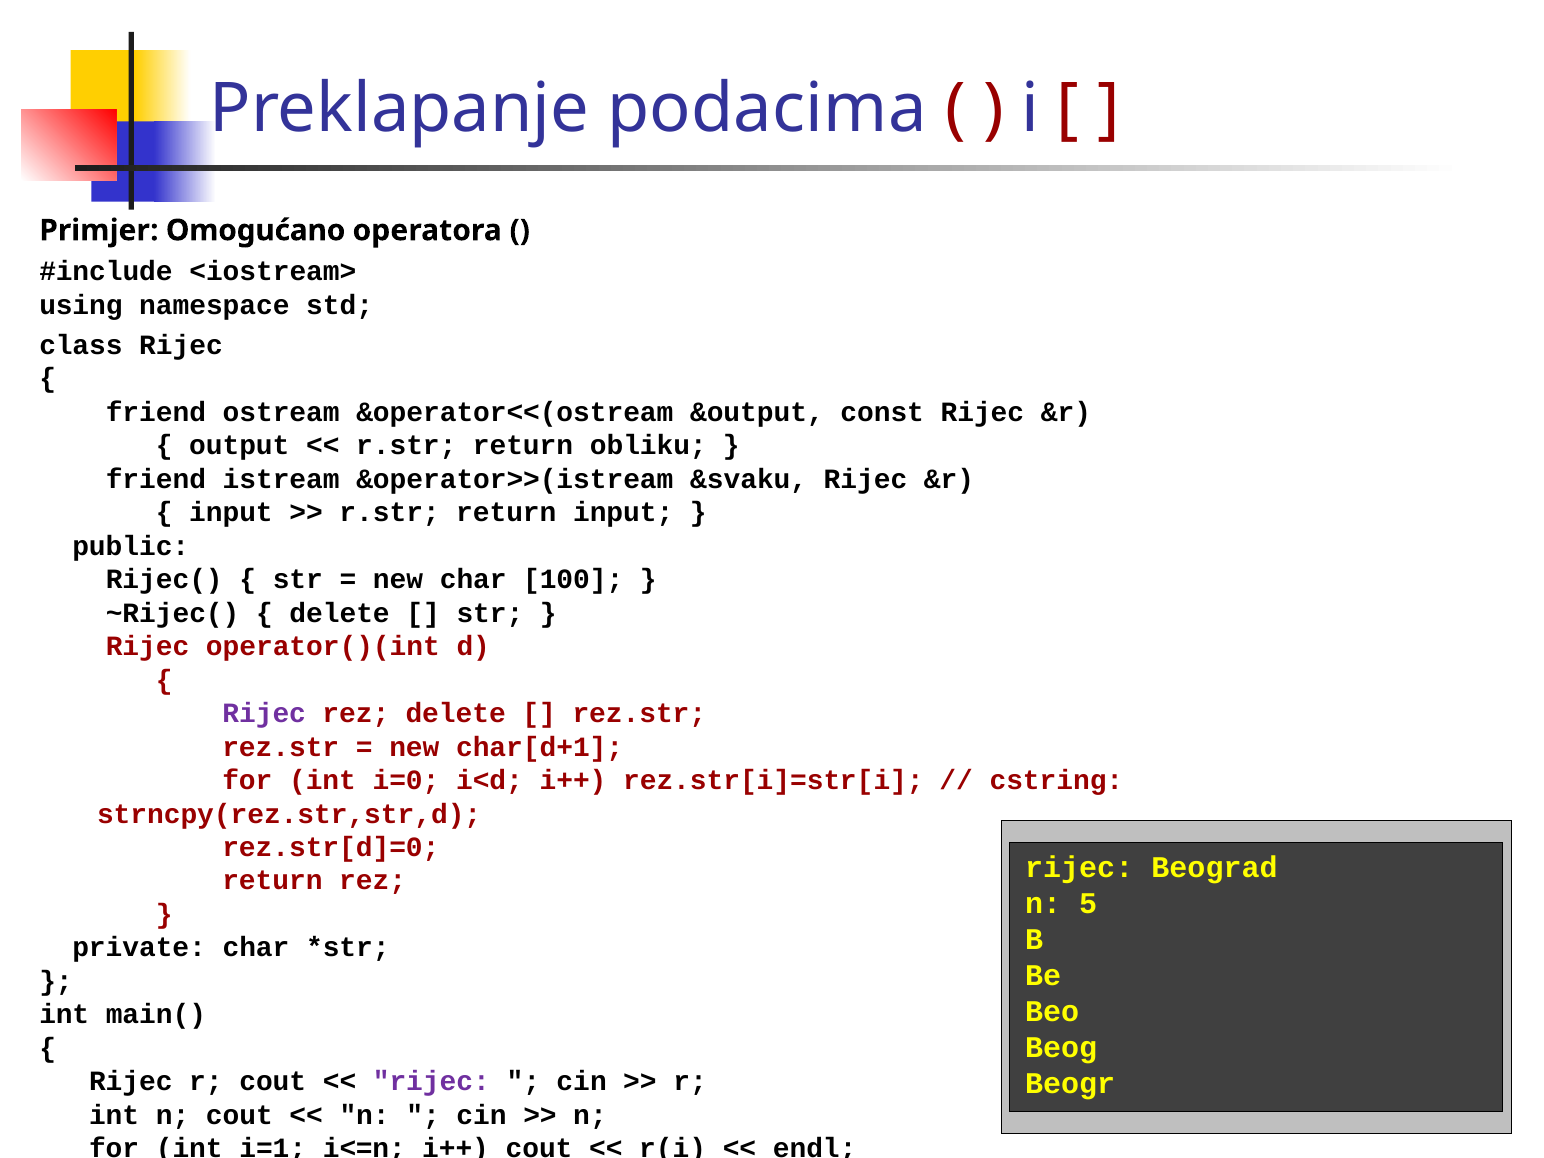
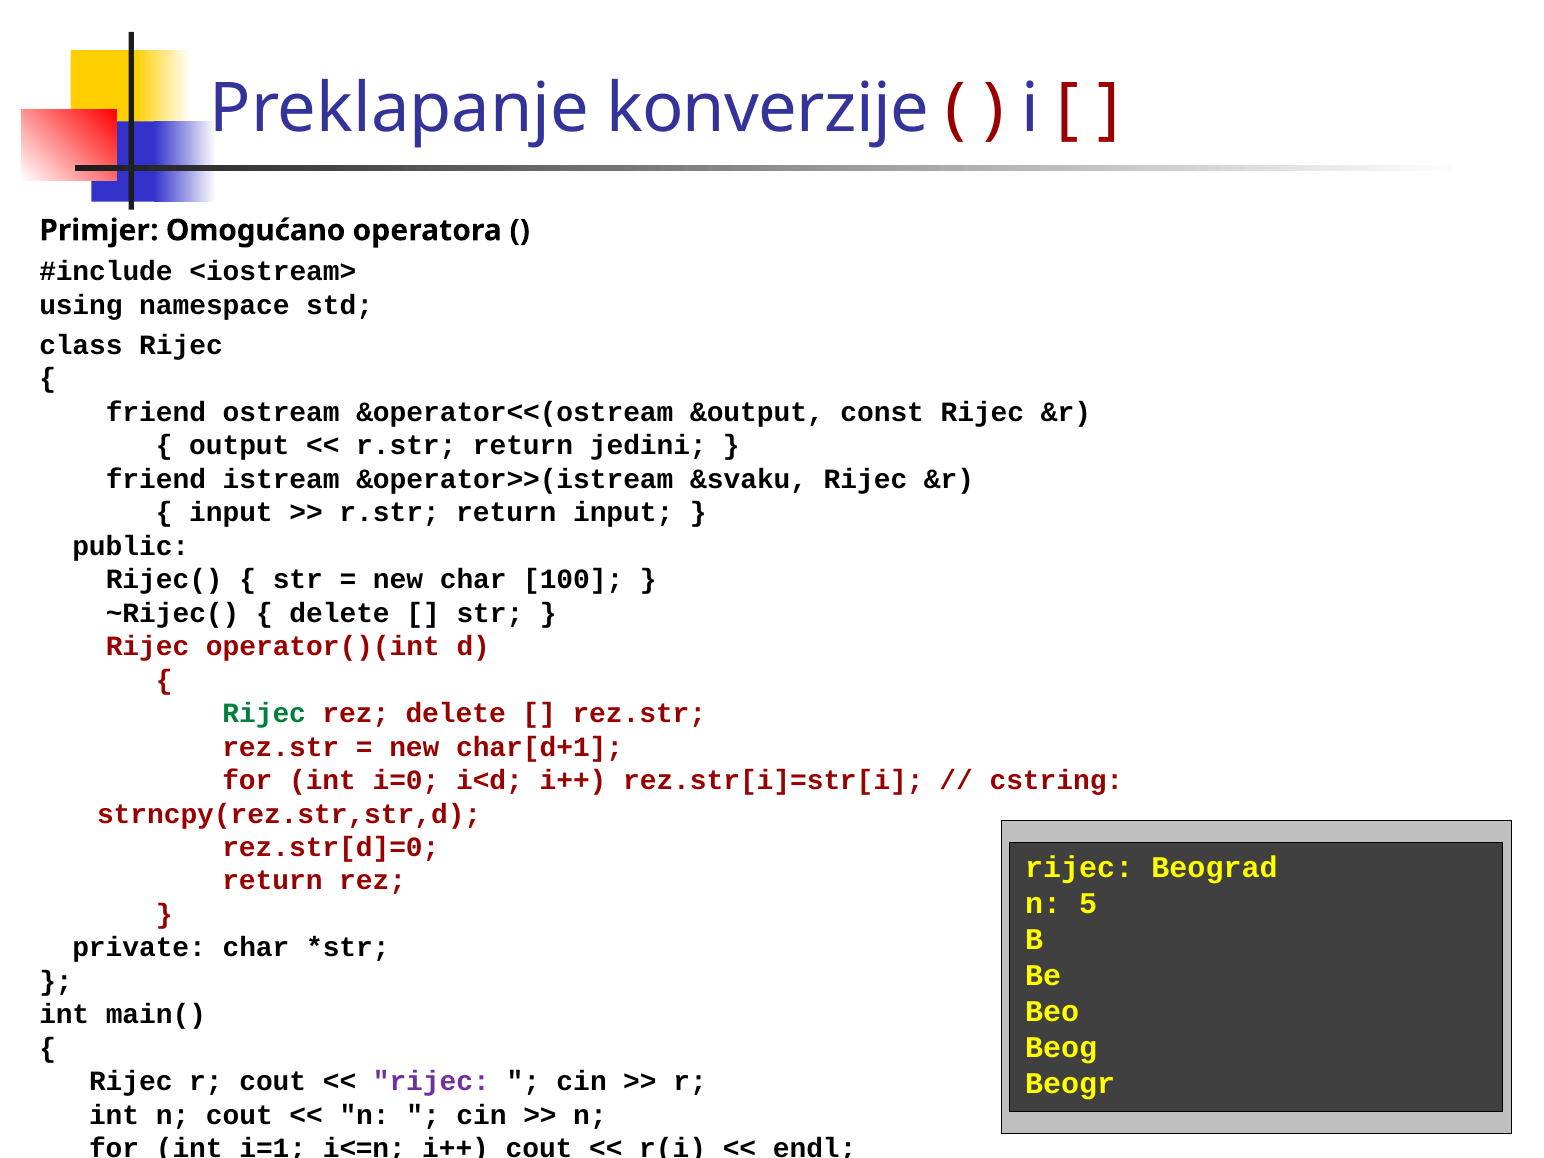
podacima: podacima -> konverzije
obliku: obliku -> jedini
Rijec at (264, 713) colour: purple -> green
